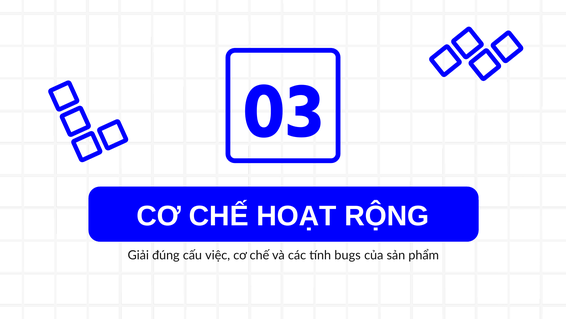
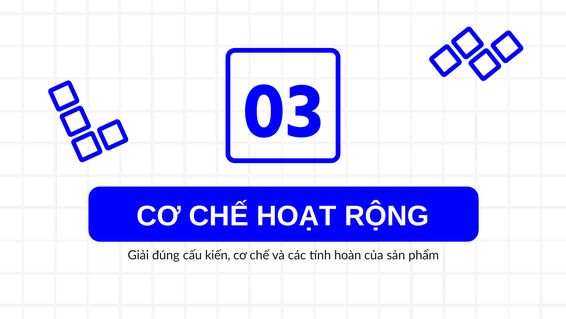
việc: việc -> kiến
bugs: bugs -> hoàn
